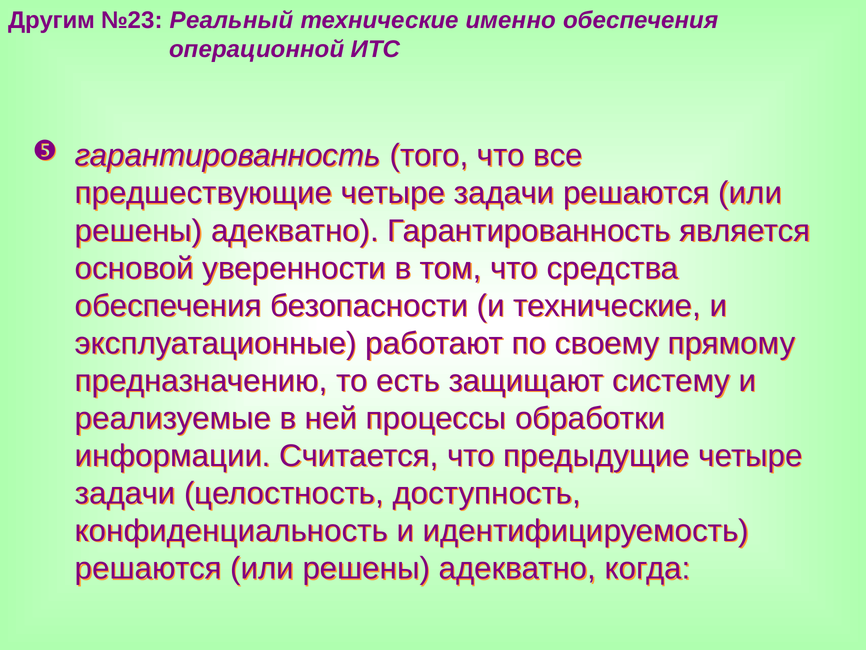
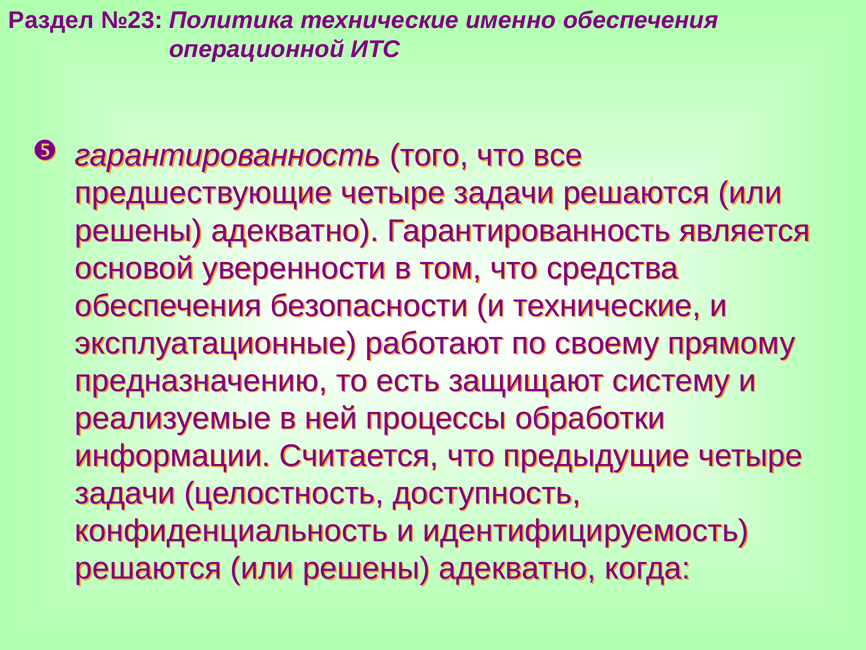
Другим: Другим -> Раздел
Реальный: Реальный -> Политика
